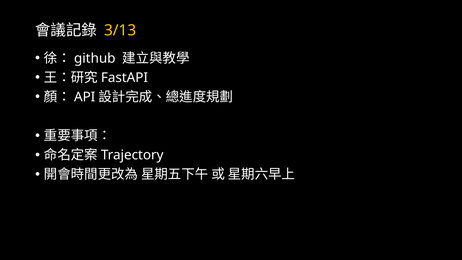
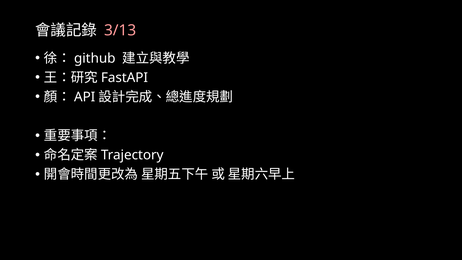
3/13 colour: yellow -> pink
